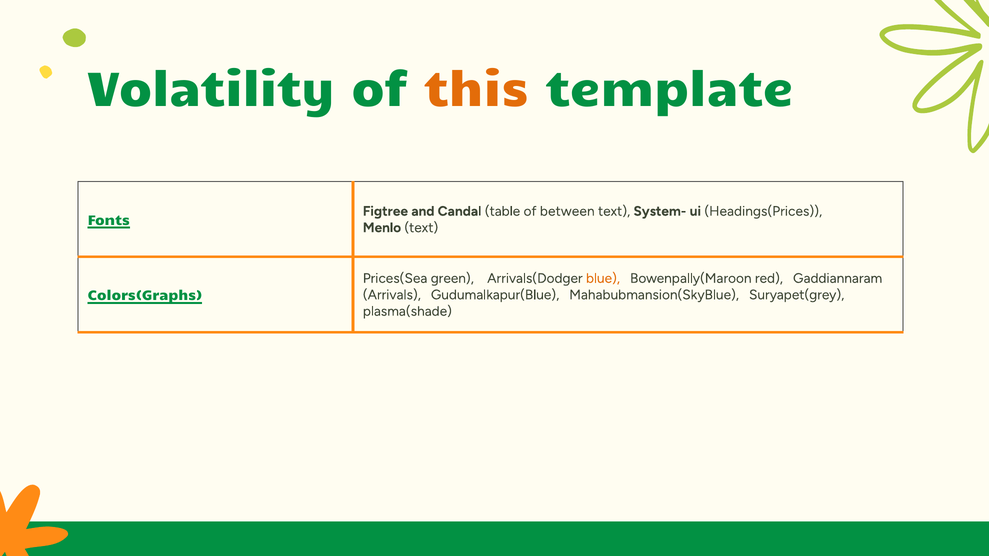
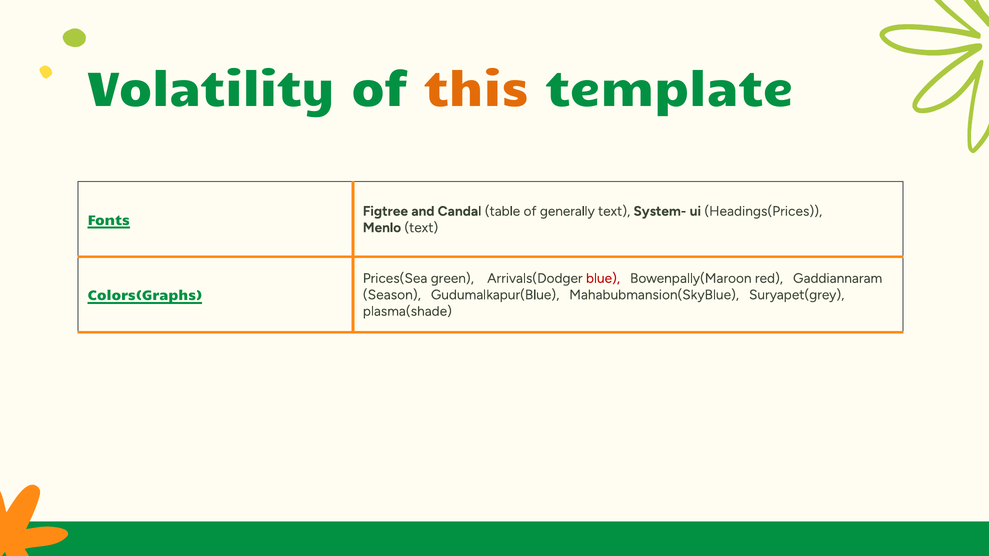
between: between -> generally
blue colour: orange -> red
Arrivals: Arrivals -> Season
